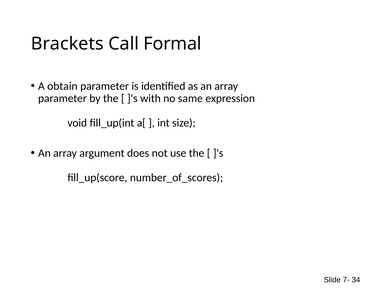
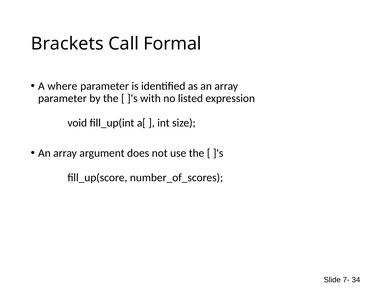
obtain: obtain -> where
same: same -> listed
